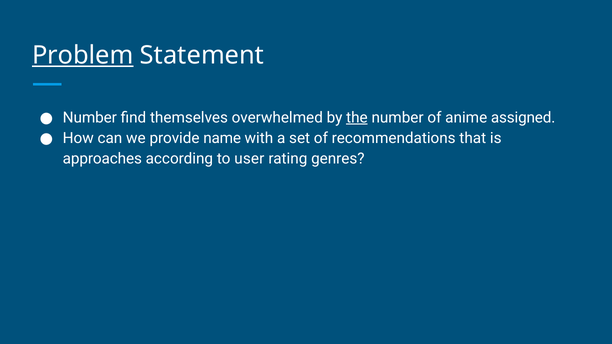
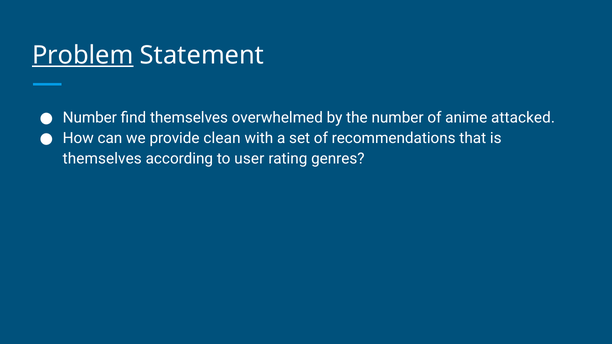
the underline: present -> none
assigned: assigned -> attacked
name: name -> clean
approaches at (102, 159): approaches -> themselves
